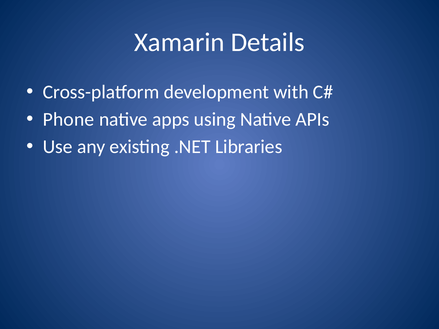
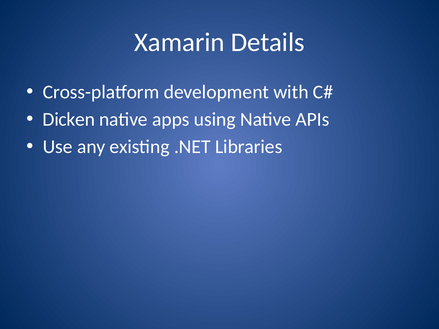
Phone: Phone -> Dicken
